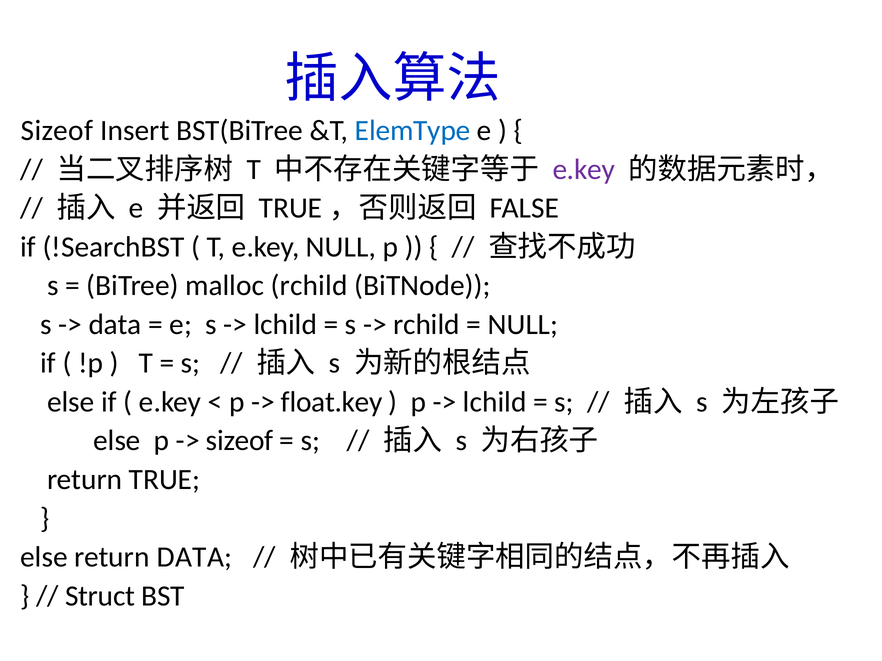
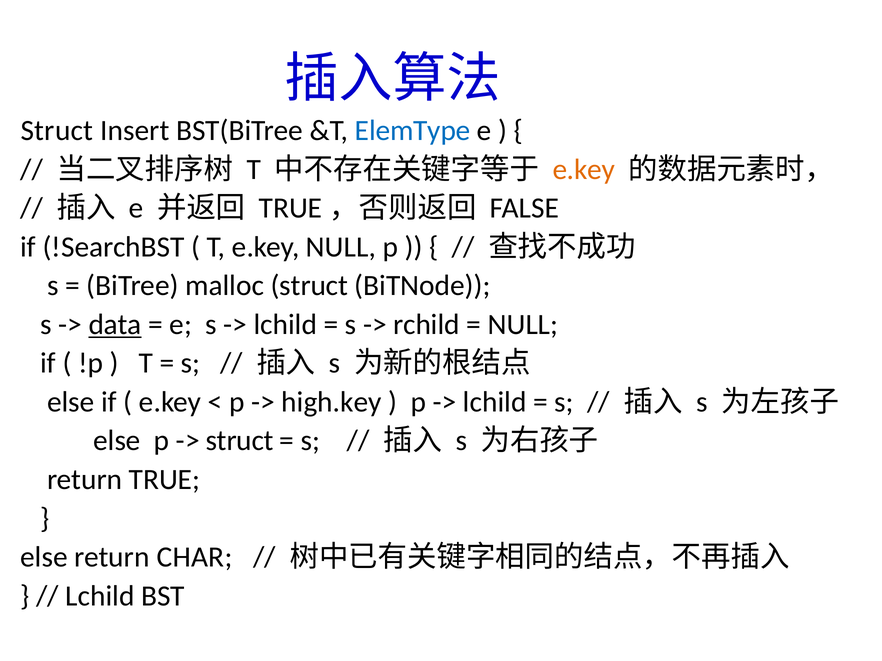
Sizeof at (57, 131): Sizeof -> Struct
e.key at (584, 170) colour: purple -> orange
malloc rchild: rchild -> struct
data at (115, 325) underline: none -> present
float.key: float.key -> high.key
sizeof at (240, 441): sizeof -> struct
return DATA: DATA -> CHAR
Struct at (100, 596): Struct -> Lchild
